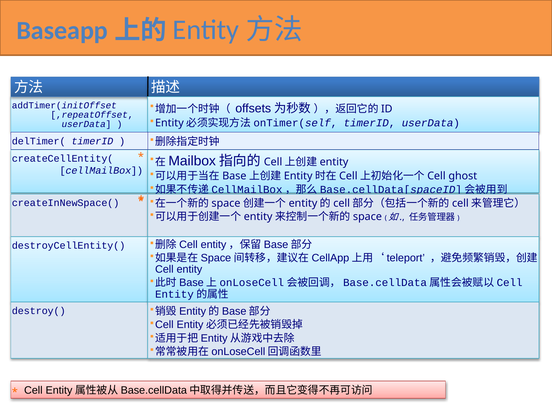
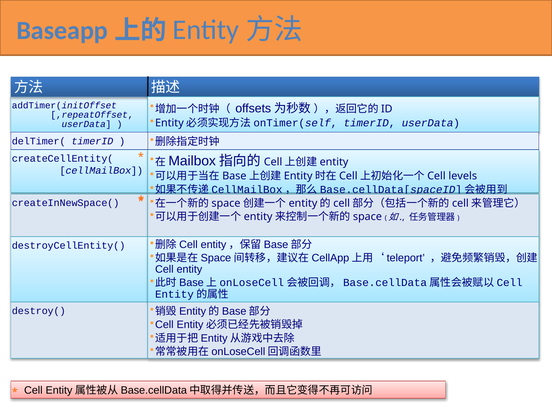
ghost: ghost -> levels
